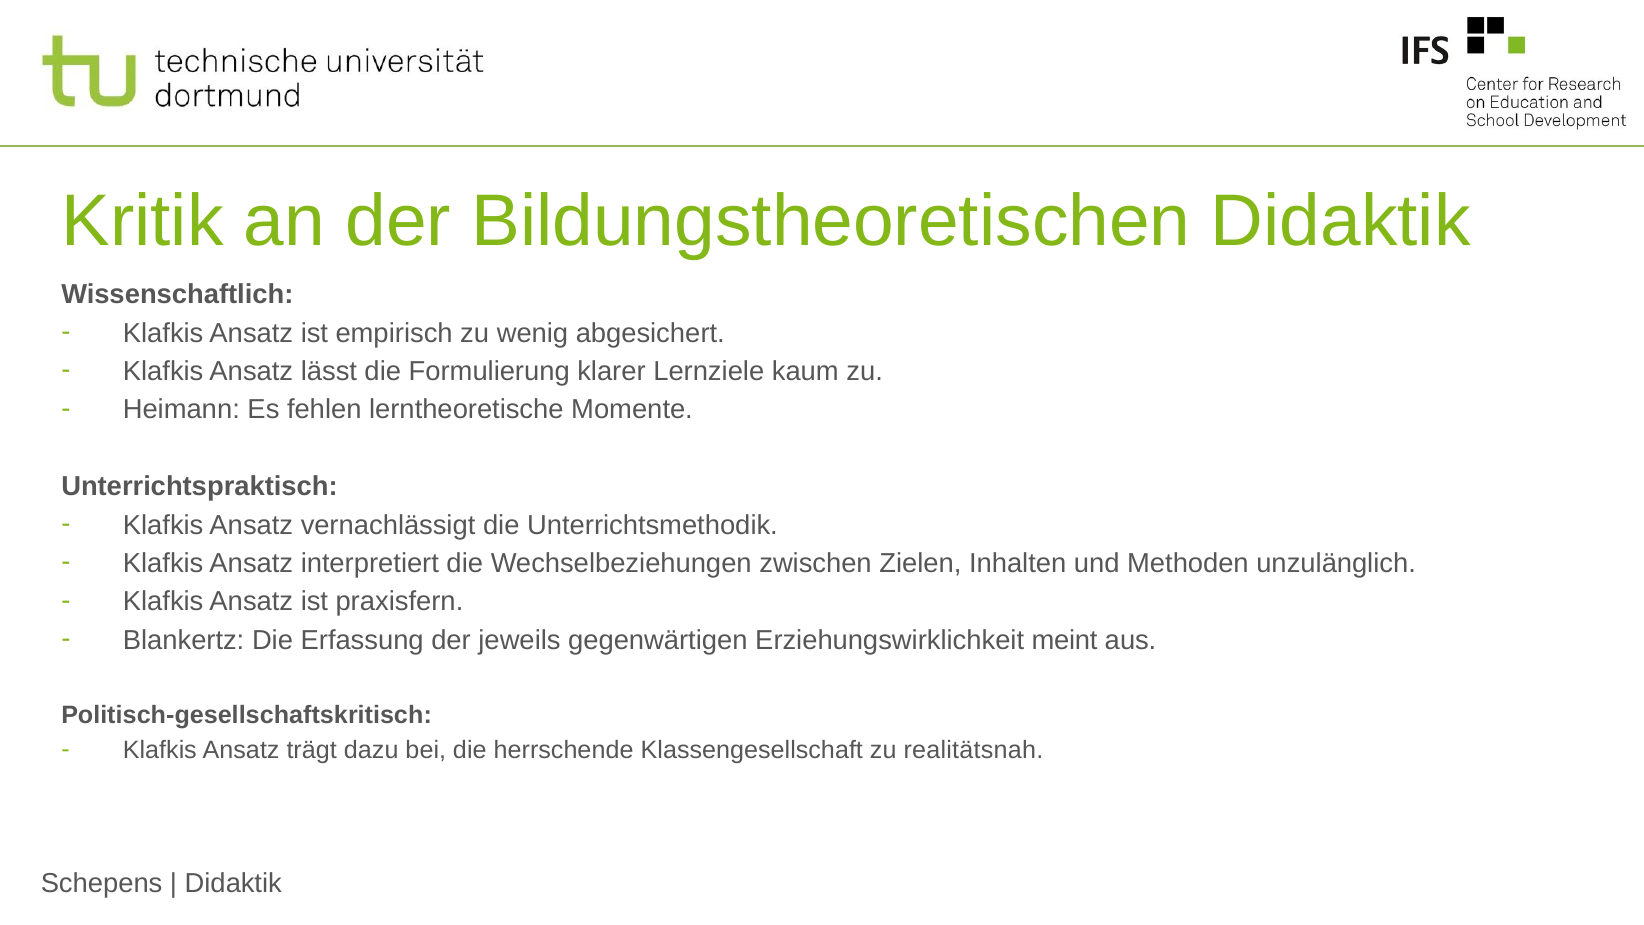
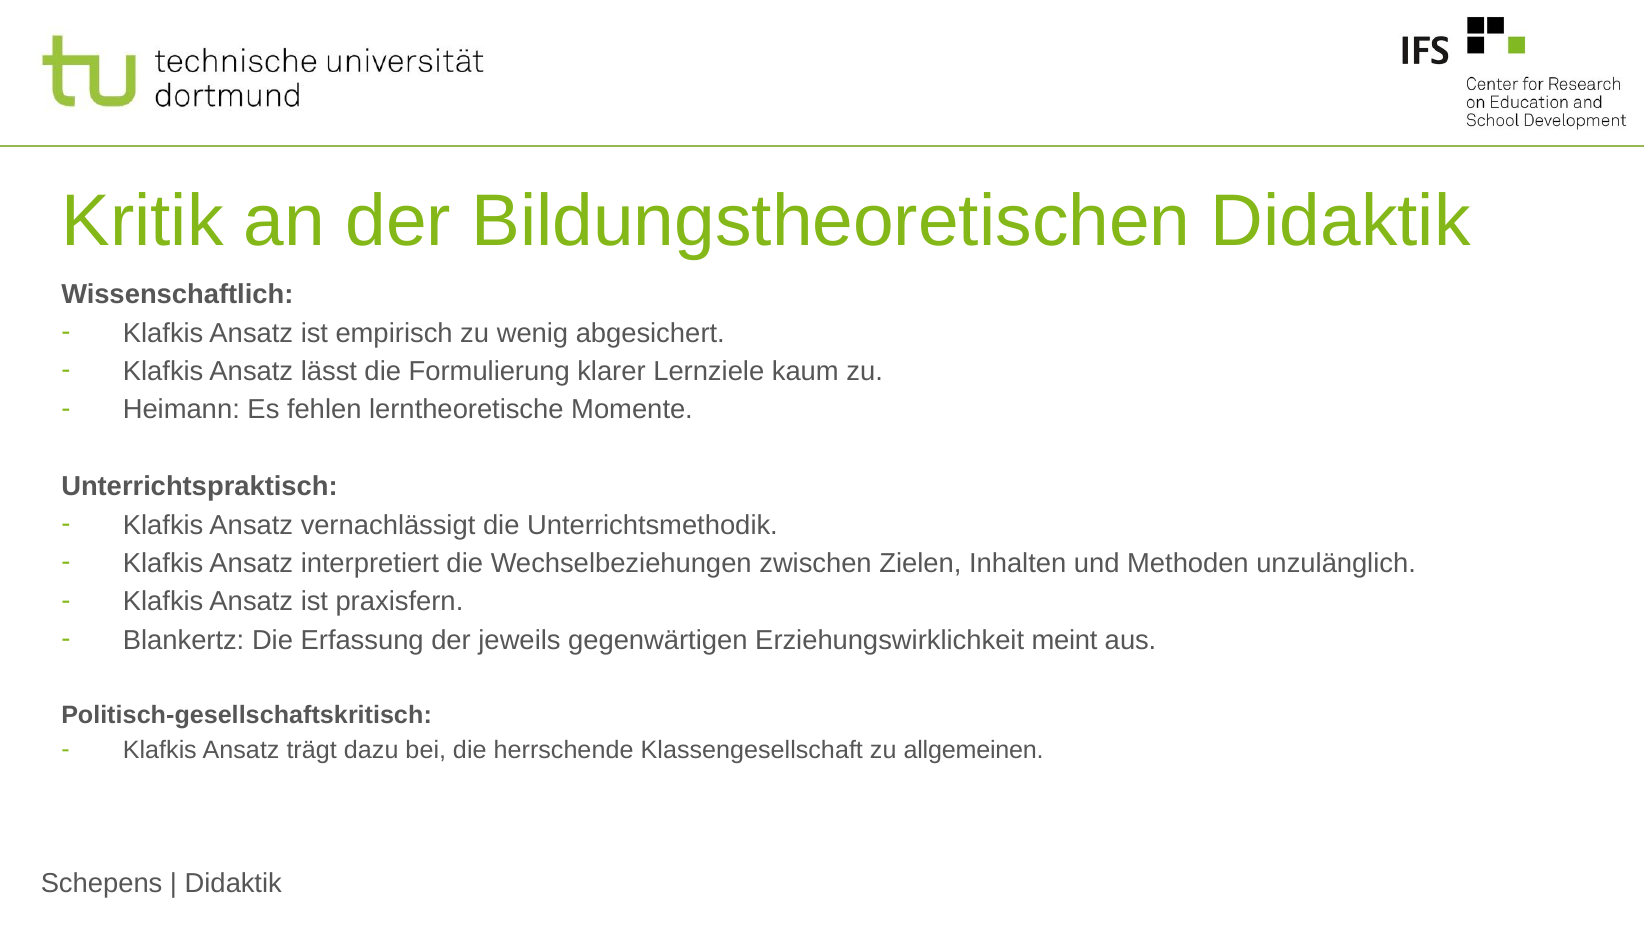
realitätsnah: realitätsnah -> allgemeinen
